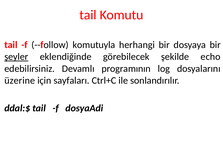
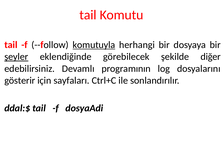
komutuyla underline: none -> present
echo: echo -> diğer
üzerine: üzerine -> gösterir
